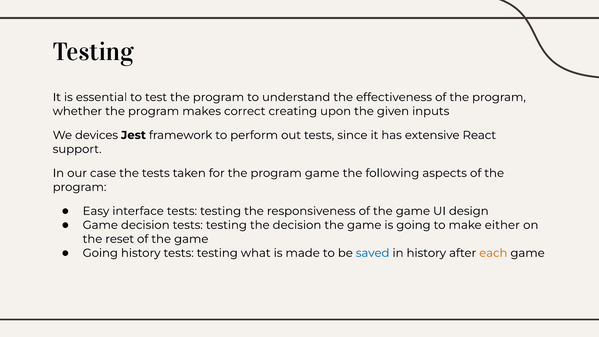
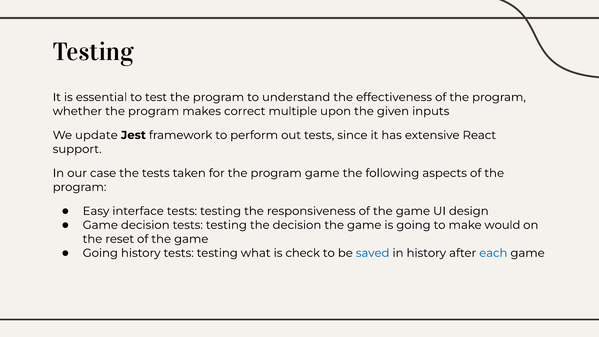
creating: creating -> multiple
devices: devices -> update
either: either -> would
made: made -> check
each colour: orange -> blue
